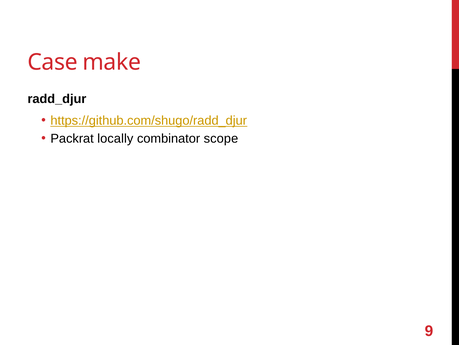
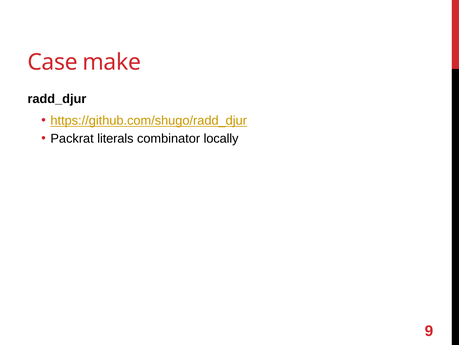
locally: locally -> literals
scope: scope -> locally
